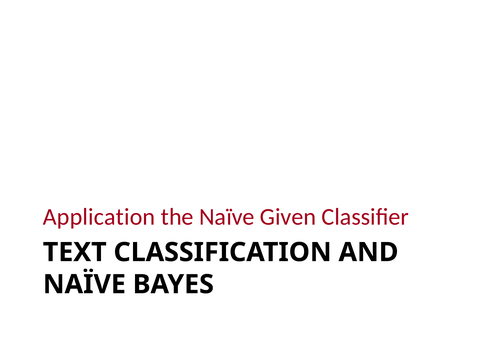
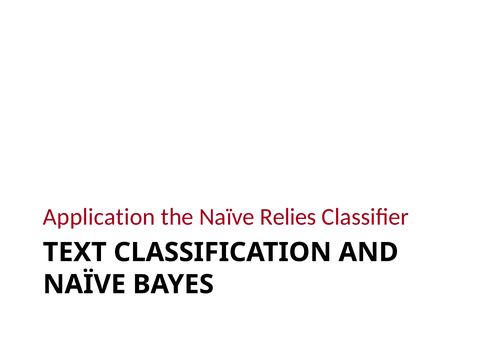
Given: Given -> Relies
